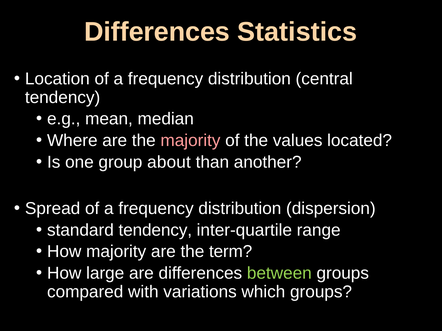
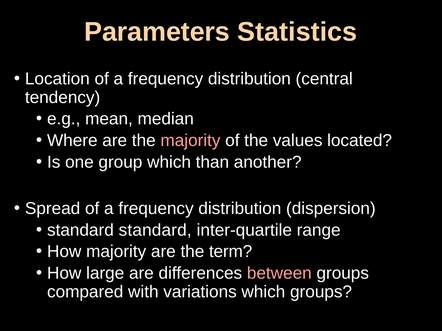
Differences at (157, 32): Differences -> Parameters
group about: about -> which
standard tendency: tendency -> standard
between colour: light green -> pink
